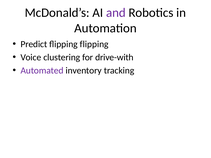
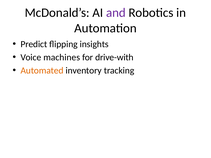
flipping flipping: flipping -> insights
clustering: clustering -> machines
Automated colour: purple -> orange
